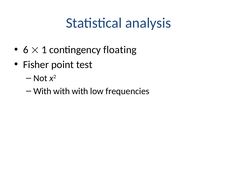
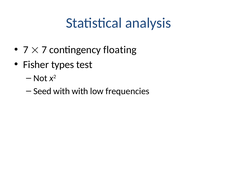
6 at (26, 50): 6 -> 7
1 at (44, 50): 1 -> 7
point: point -> types
With at (42, 91): With -> Seed
